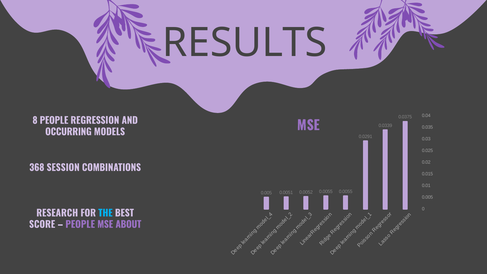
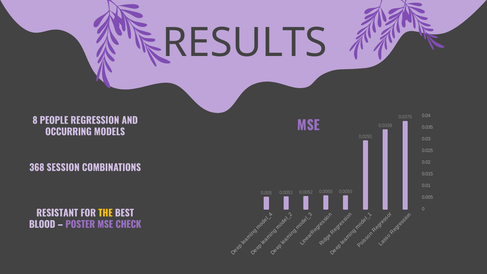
RESEARCH: RESEARCH -> RESISTANT
THE colour: light blue -> yellow
SCORE: SCORE -> BLOOD
PEOPLE at (80, 225): PEOPLE -> POSTER
ABOUT: ABOUT -> CHECK
